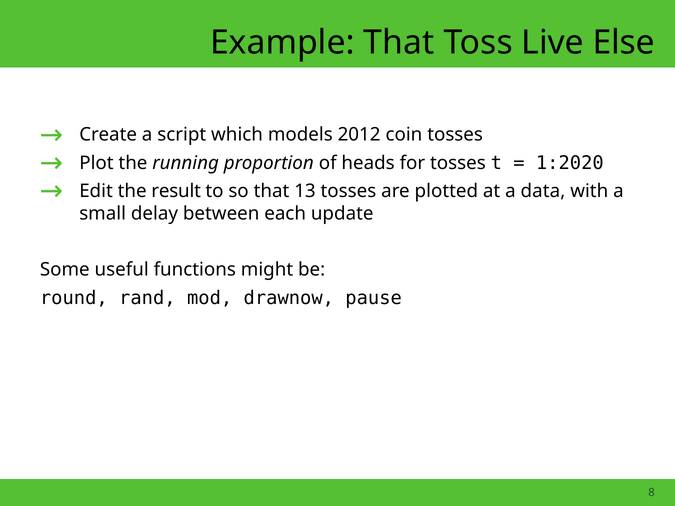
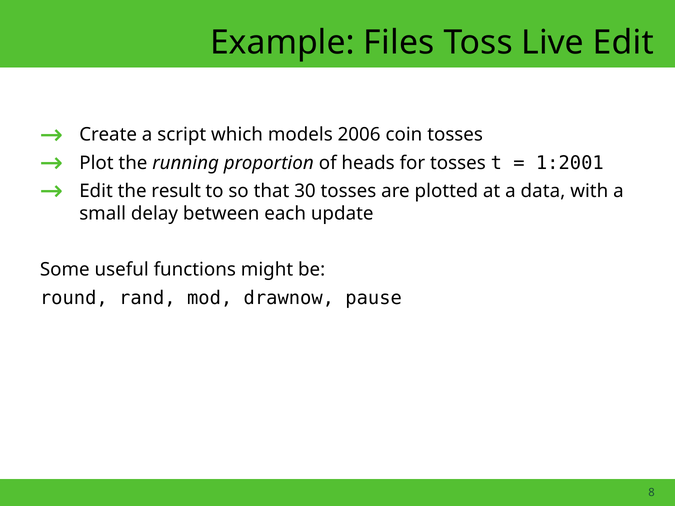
Example That: That -> Files
Live Else: Else -> Edit
2012: 2012 -> 2006
1:2020: 1:2020 -> 1:2001
13: 13 -> 30
